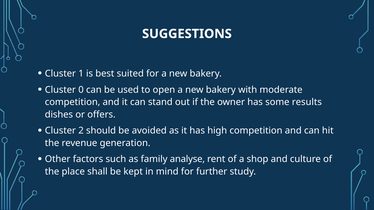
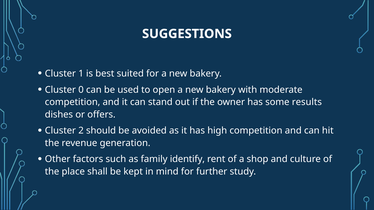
analyse: analyse -> identify
